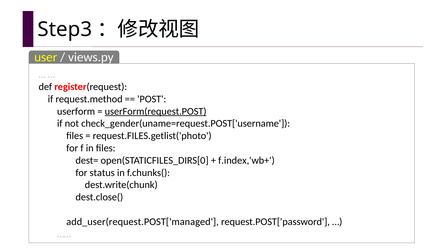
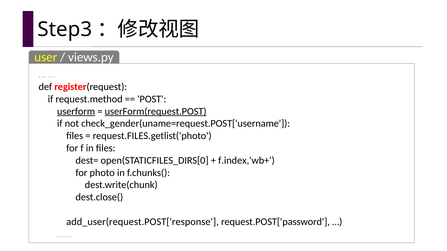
userform underline: none -> present
status: status -> photo
add_user(request.POST['managed: add_user(request.POST['managed -> add_user(request.POST['response
